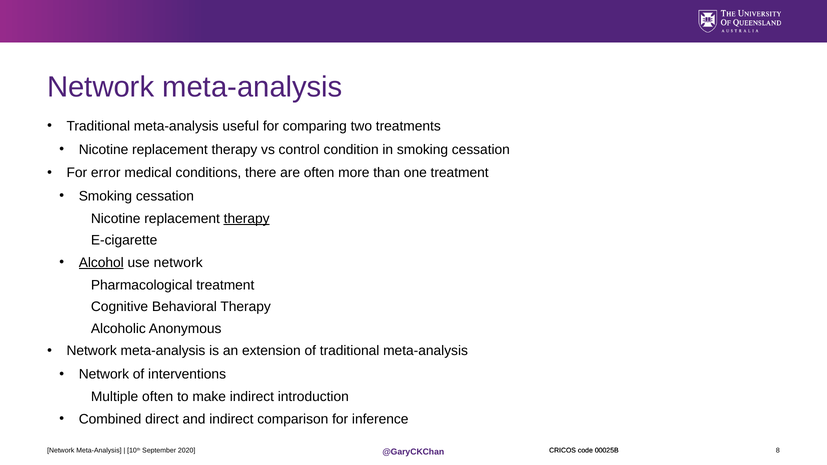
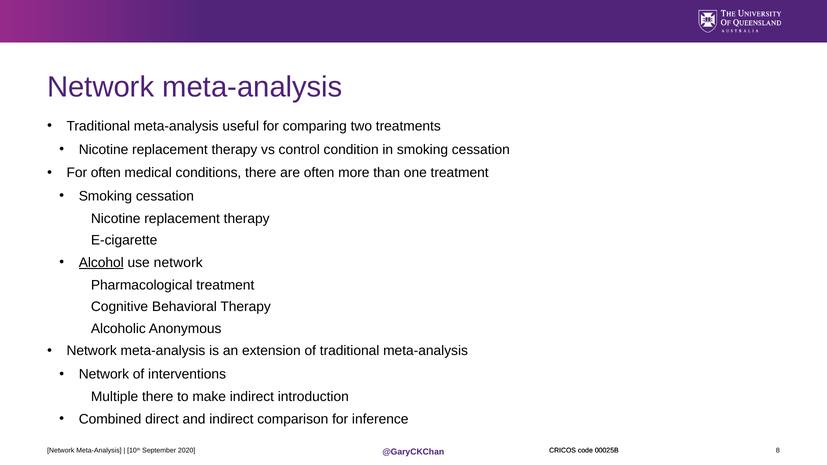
For error: error -> often
therapy at (247, 219) underline: present -> none
Multiple often: often -> there
